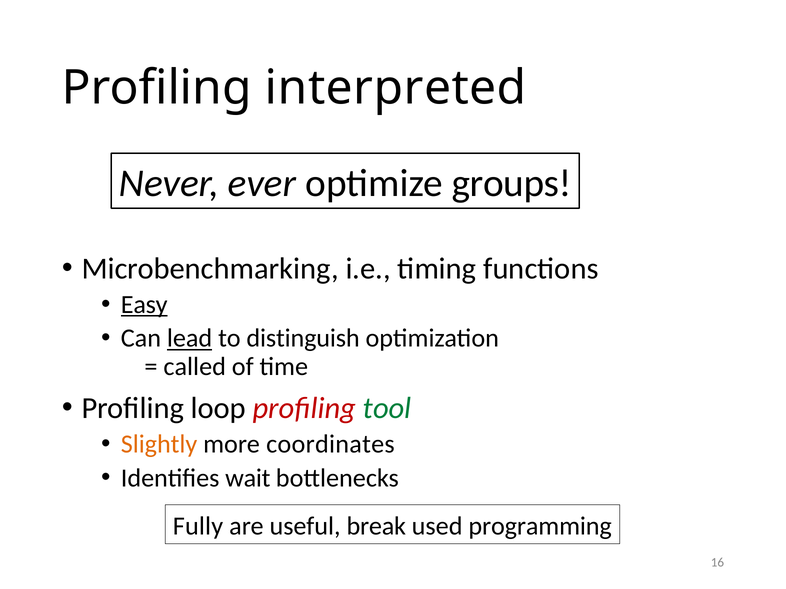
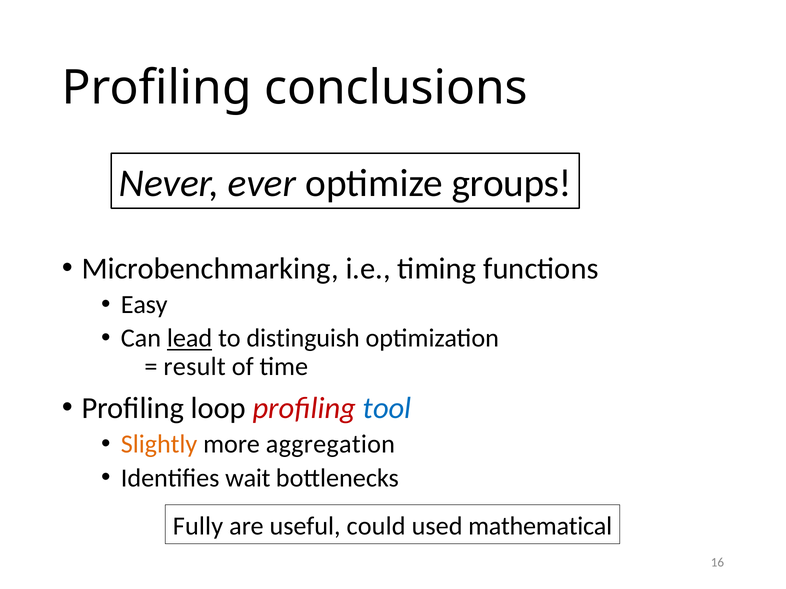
interpreted: interpreted -> conclusions
Easy underline: present -> none
called: called -> result
tool colour: green -> blue
coordinates: coordinates -> aggregation
break: break -> could
programming: programming -> mathematical
